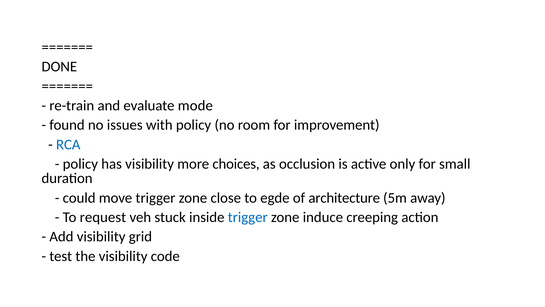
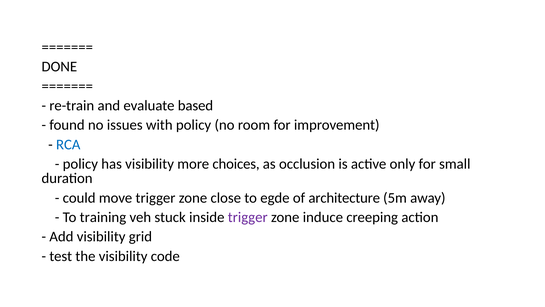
mode: mode -> based
request: request -> training
trigger at (248, 217) colour: blue -> purple
